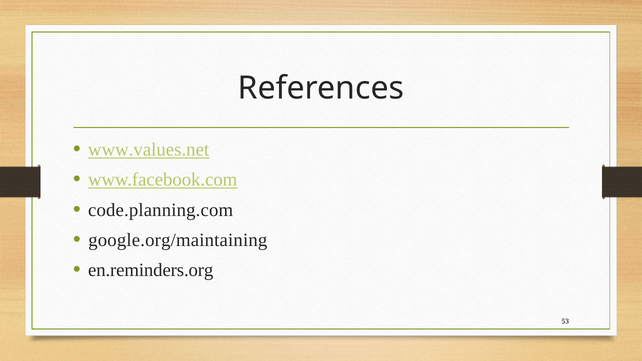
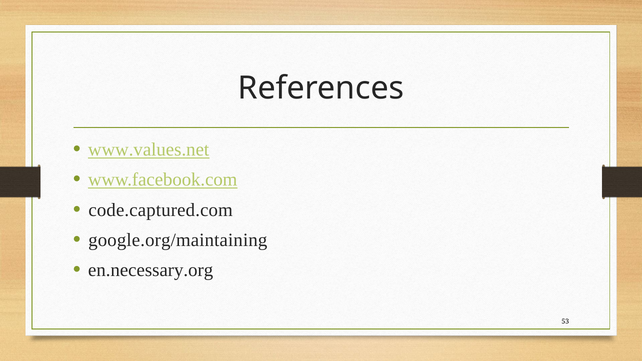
code.planning.com: code.planning.com -> code.captured.com
en.reminders.org: en.reminders.org -> en.necessary.org
